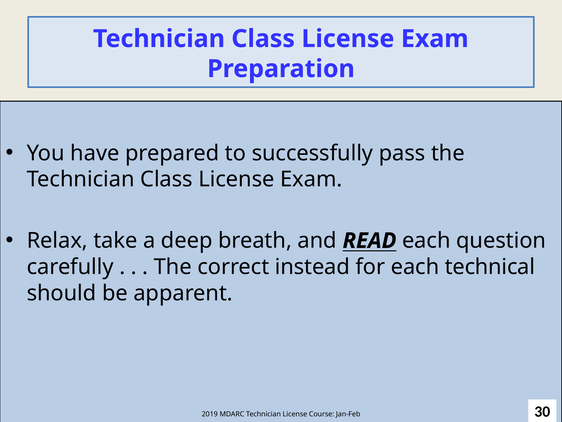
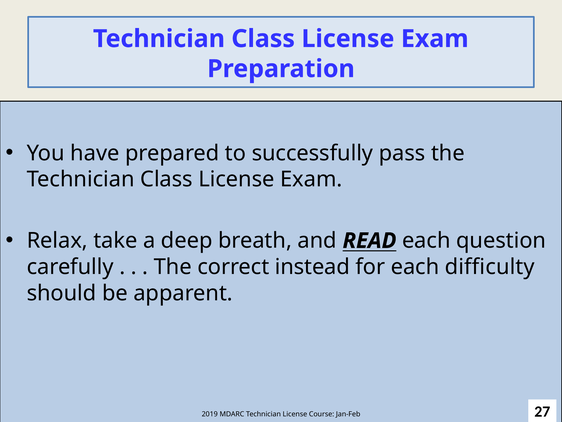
technical: technical -> difficulty
30: 30 -> 27
